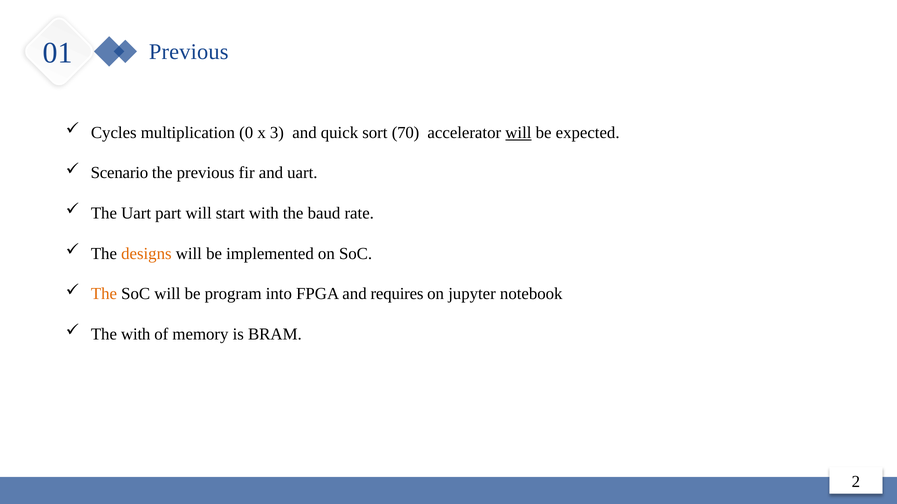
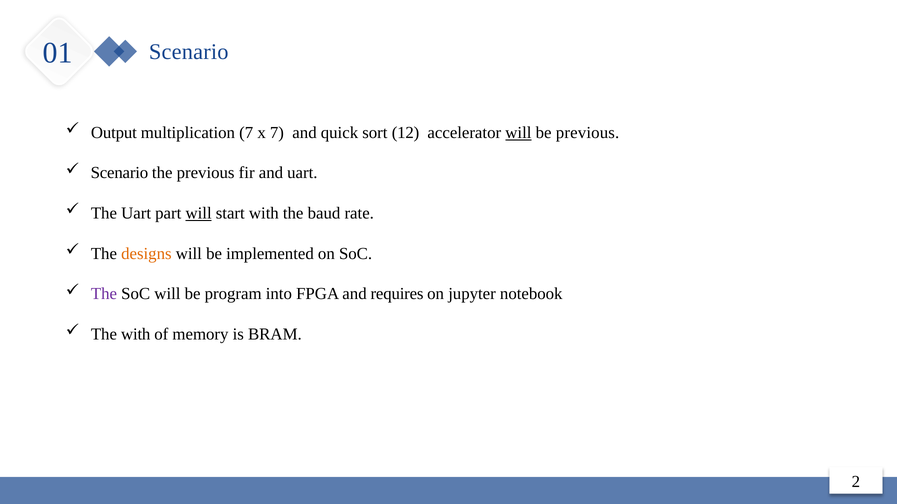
Previous at (189, 52): Previous -> Scenario
Cycles: Cycles -> Output
multiplication 0: 0 -> 7
x 3: 3 -> 7
70: 70 -> 12
be expected: expected -> previous
will at (199, 213) underline: none -> present
The at (104, 294) colour: orange -> purple
